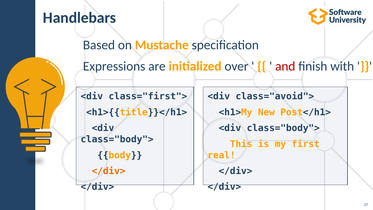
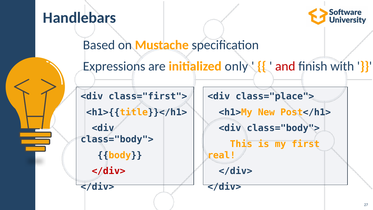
over: over -> only
class="avoid">: class="avoid"> -> class="place">
</div> at (109, 171) colour: orange -> red
